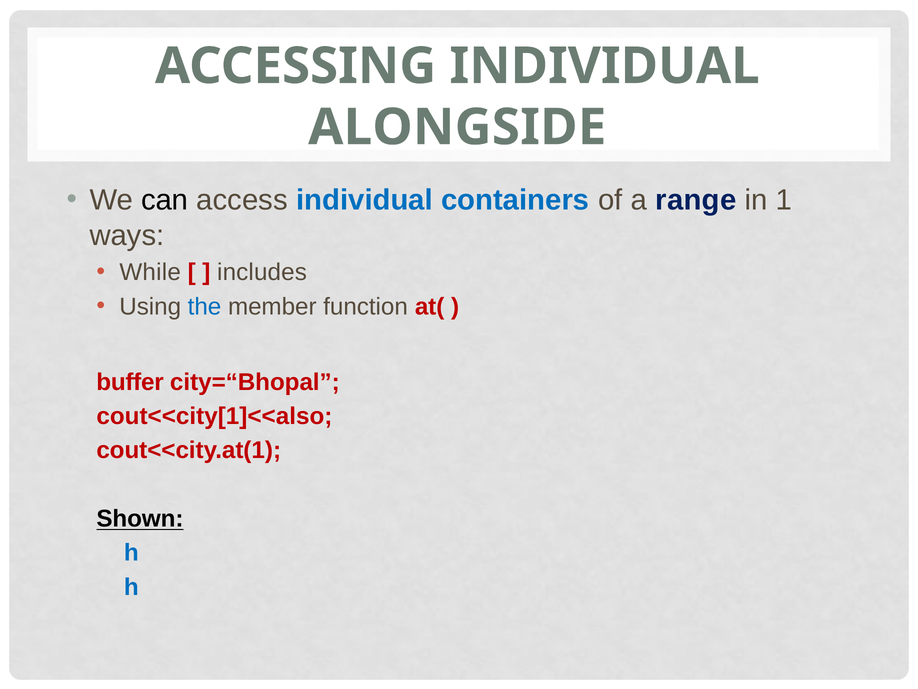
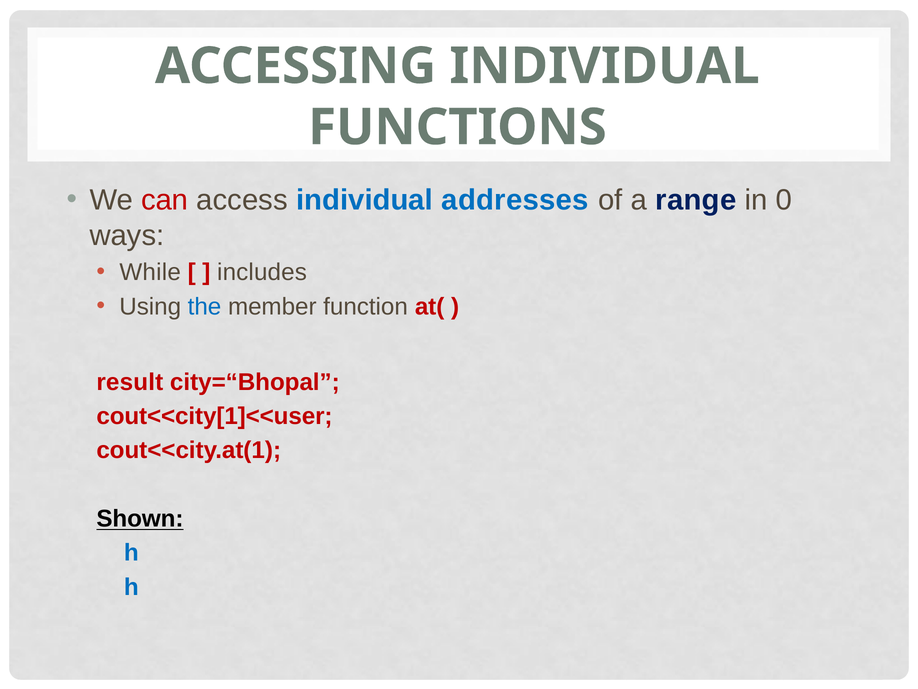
ALONGSIDE: ALONGSIDE -> FUNCTIONS
can colour: black -> red
containers: containers -> addresses
1: 1 -> 0
buffer: buffer -> result
cout<<city[1]<<also: cout<<city[1]<<also -> cout<<city[1]<<user
